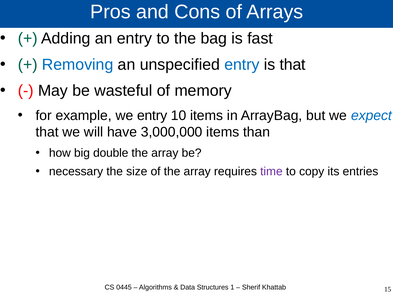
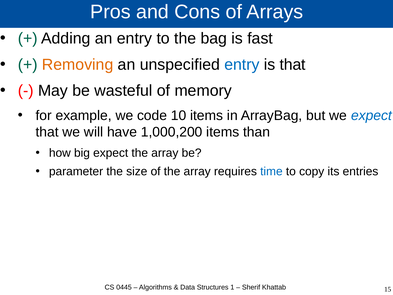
Removing colour: blue -> orange
we entry: entry -> code
3,000,000: 3,000,000 -> 1,000,200
big double: double -> expect
necessary: necessary -> parameter
time colour: purple -> blue
